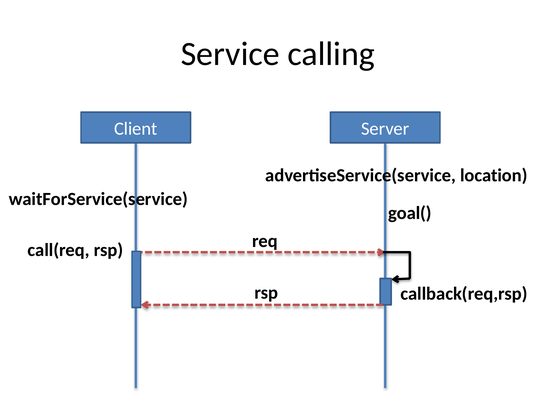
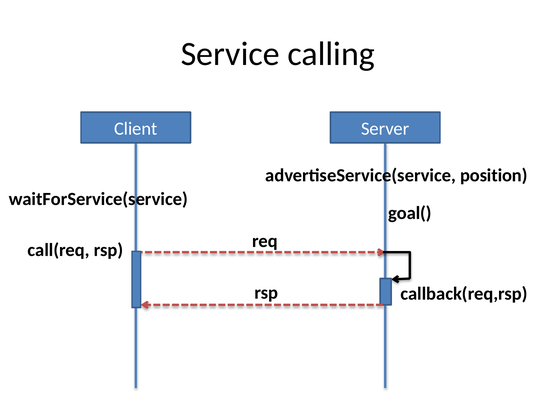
location: location -> position
